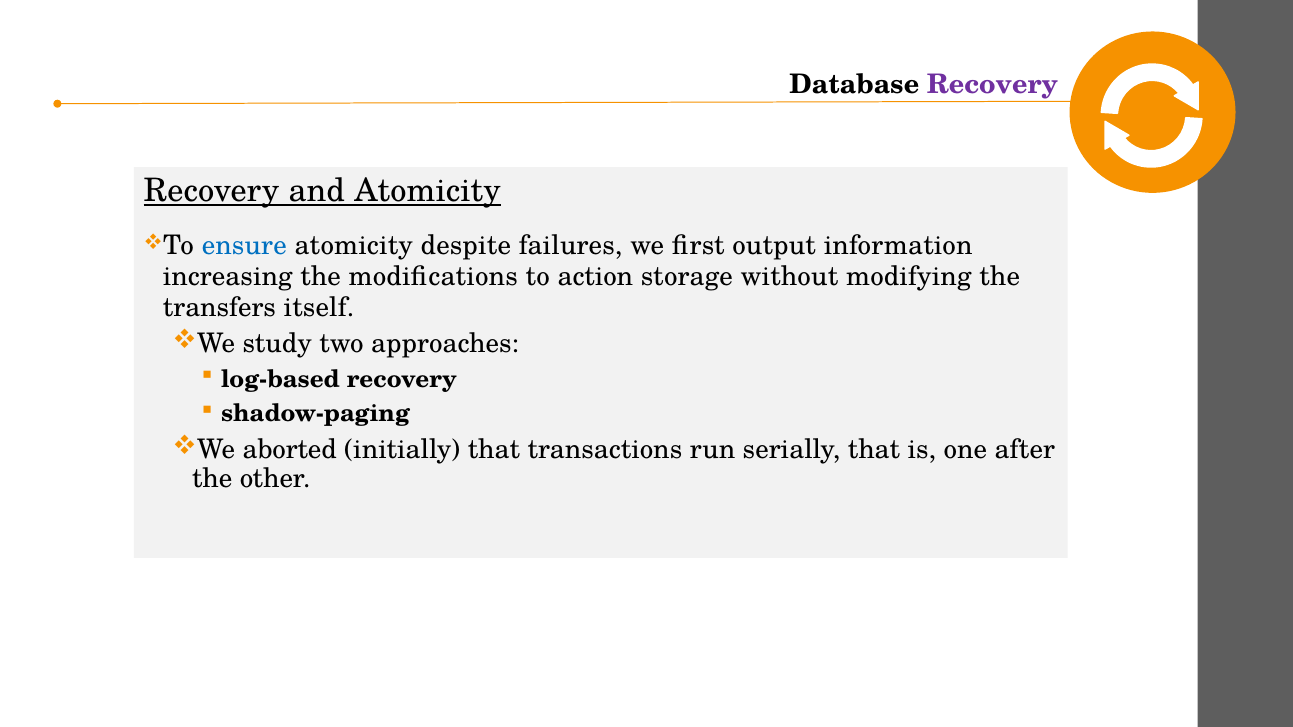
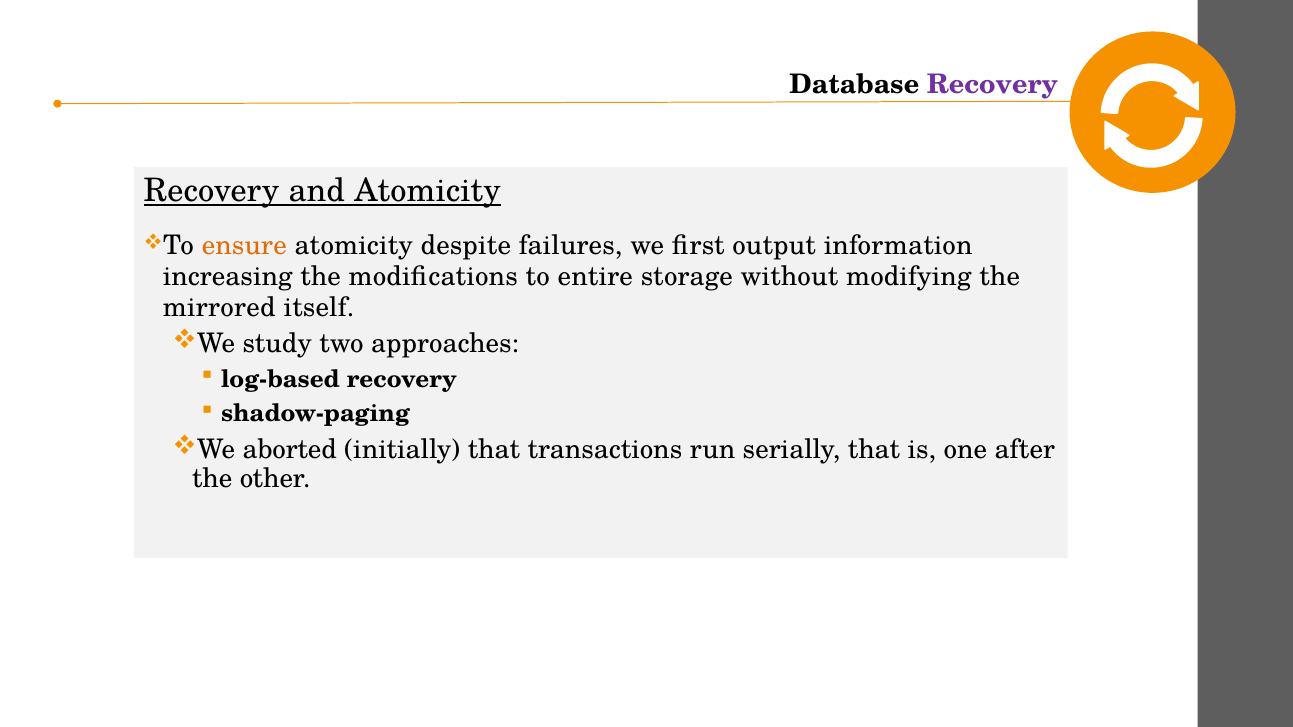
ensure colour: blue -> orange
action: action -> entire
transfers: transfers -> mirrored
